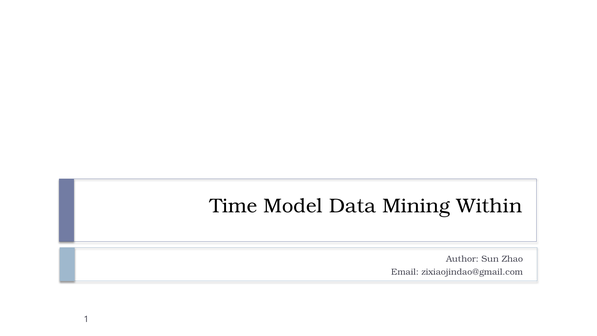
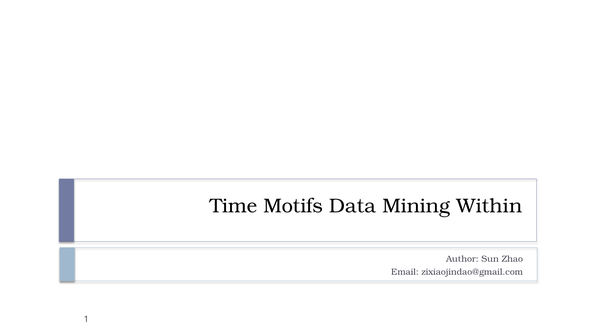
Model: Model -> Motifs
